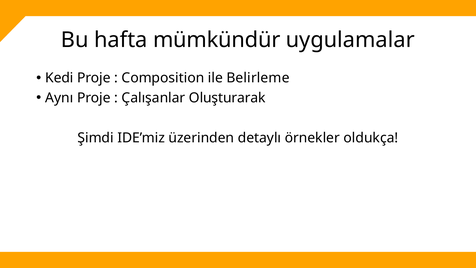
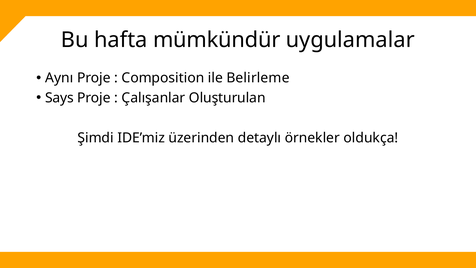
Kedi: Kedi -> Aynı
Aynı: Aynı -> Says
Oluşturarak: Oluşturarak -> Oluşturulan
